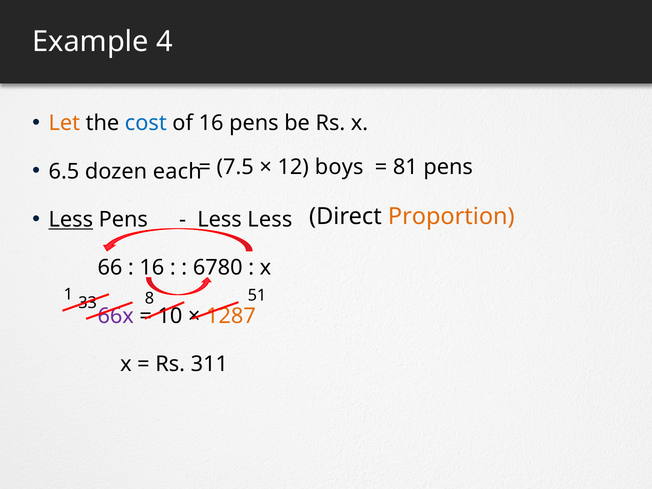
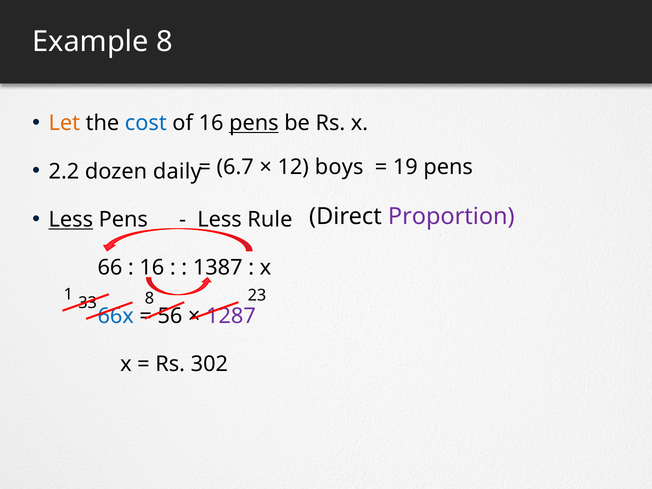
Example 4: 4 -> 8
pens at (254, 123) underline: none -> present
6.5: 6.5 -> 2.2
each: each -> daily
7.5: 7.5 -> 6.7
81: 81 -> 19
Less at (270, 220): Less -> Rule
Proportion colour: orange -> purple
6780: 6780 -> 1387
51: 51 -> 23
66x colour: purple -> blue
10: 10 -> 56
1287 colour: orange -> purple
311: 311 -> 302
